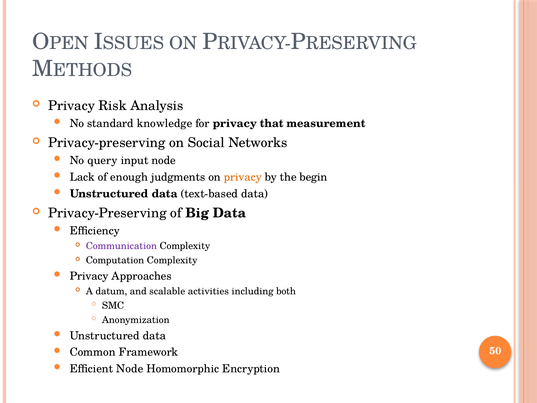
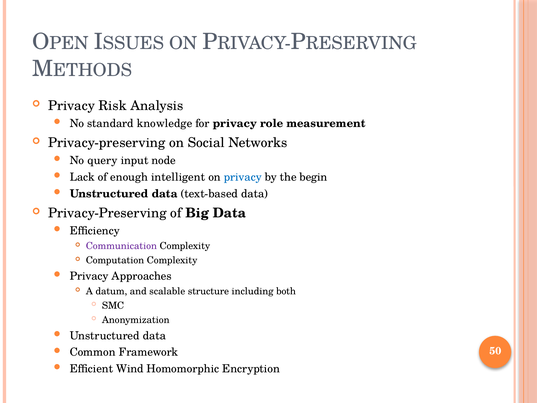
that: that -> role
judgments: judgments -> intelligent
privacy at (243, 177) colour: orange -> blue
activities: activities -> structure
Efficient Node: Node -> Wind
